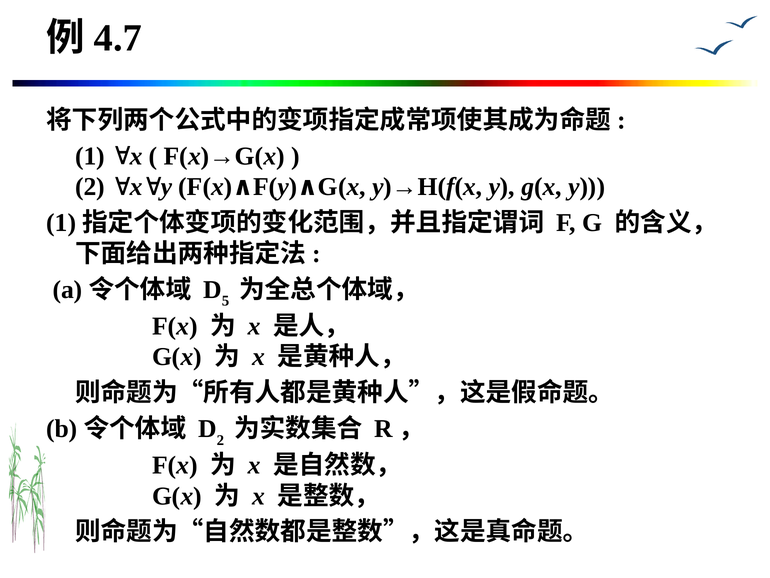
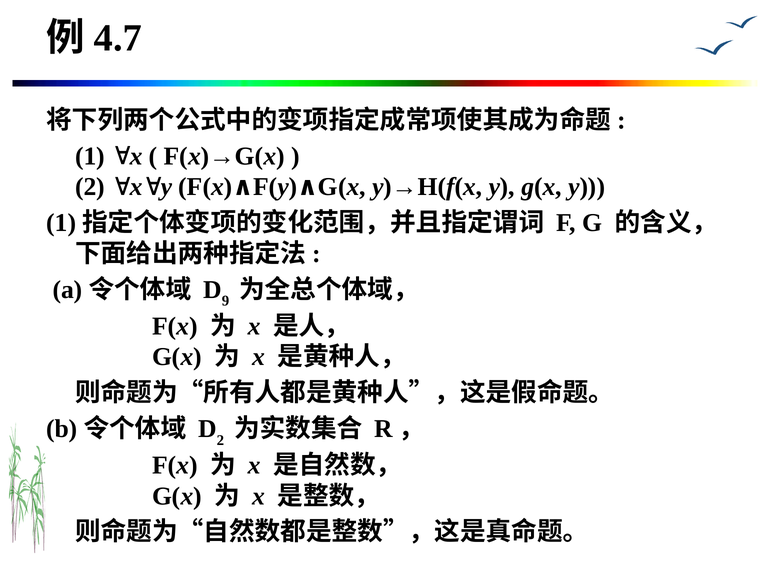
5: 5 -> 9
